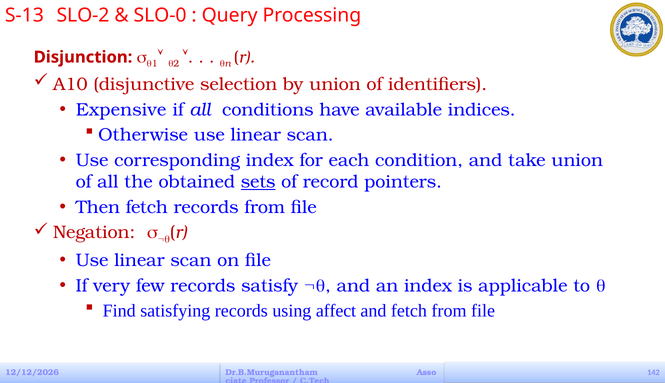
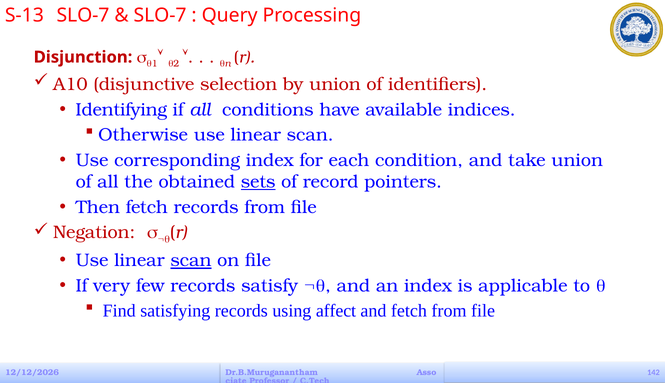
S-13 SLO-2: SLO-2 -> SLO-7
SLO-0 at (160, 15): SLO-0 -> SLO-7
Expensive: Expensive -> Identifying
scan at (191, 261) underline: none -> present
